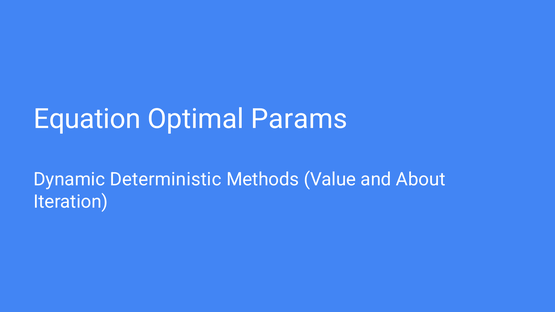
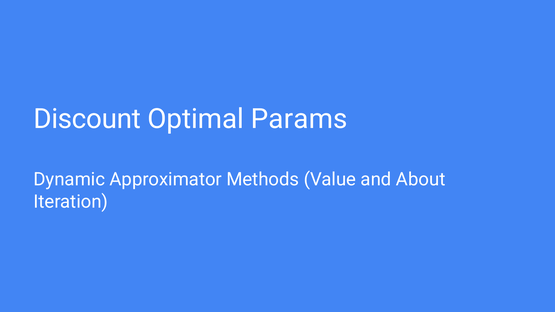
Equation: Equation -> Discount
Deterministic: Deterministic -> Approximator
